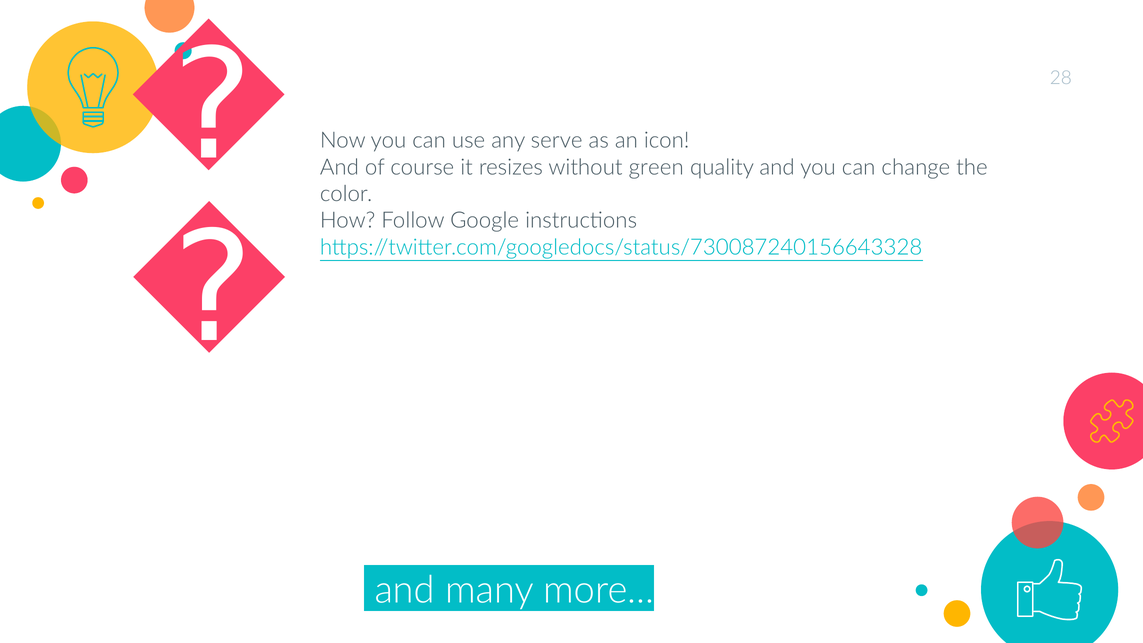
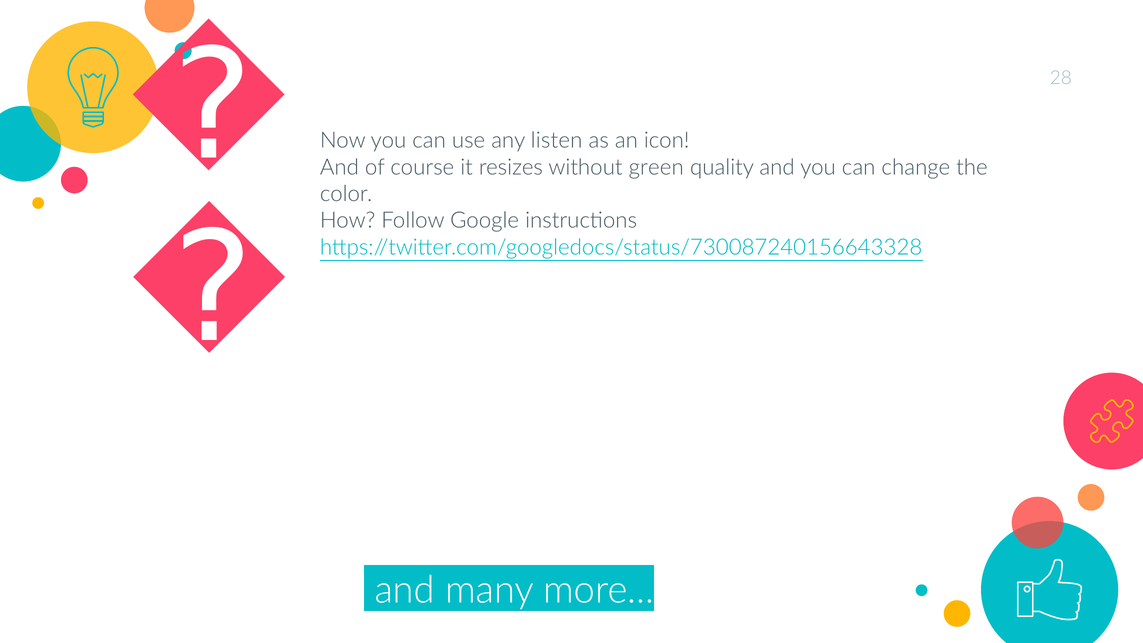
serve: serve -> listen
